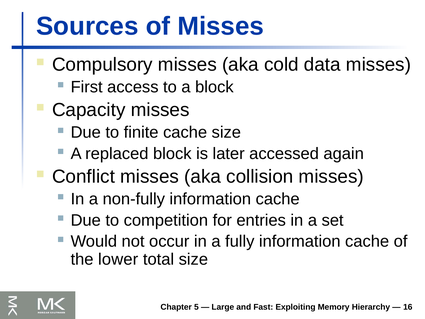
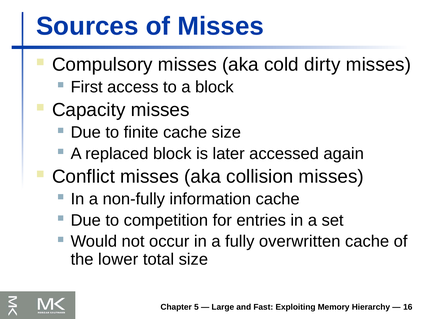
data: data -> dirty
fully information: information -> overwritten
